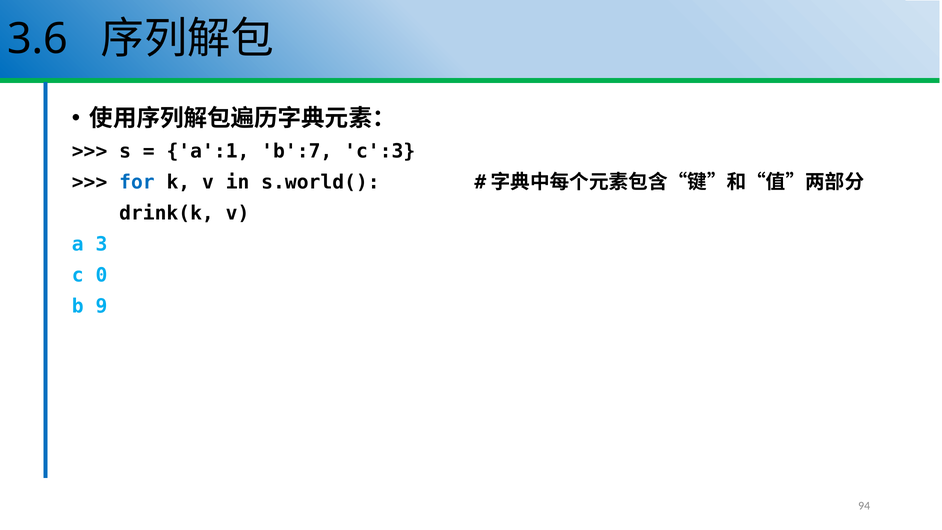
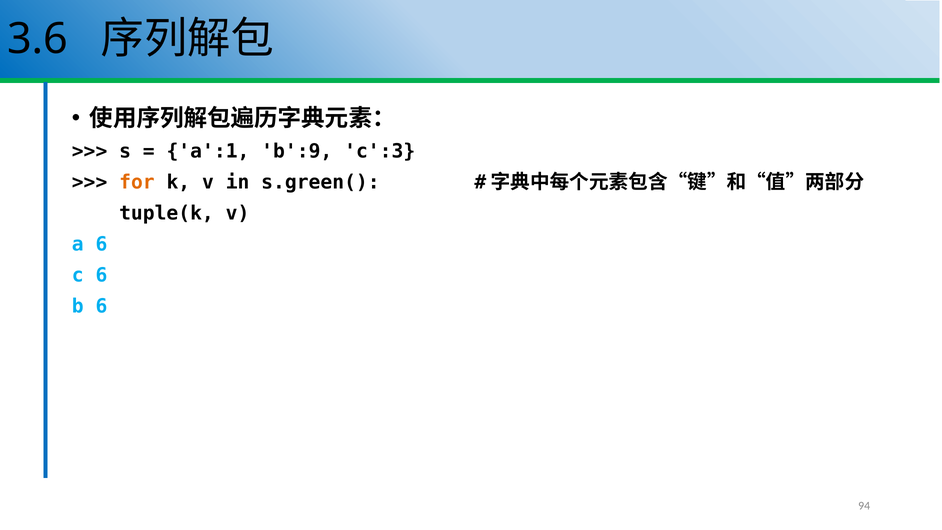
b':7: b':7 -> b':9
for colour: blue -> orange
s.world(: s.world( -> s.green(
drink(k: drink(k -> tuple(k
a 3: 3 -> 6
c 0: 0 -> 6
b 9: 9 -> 6
